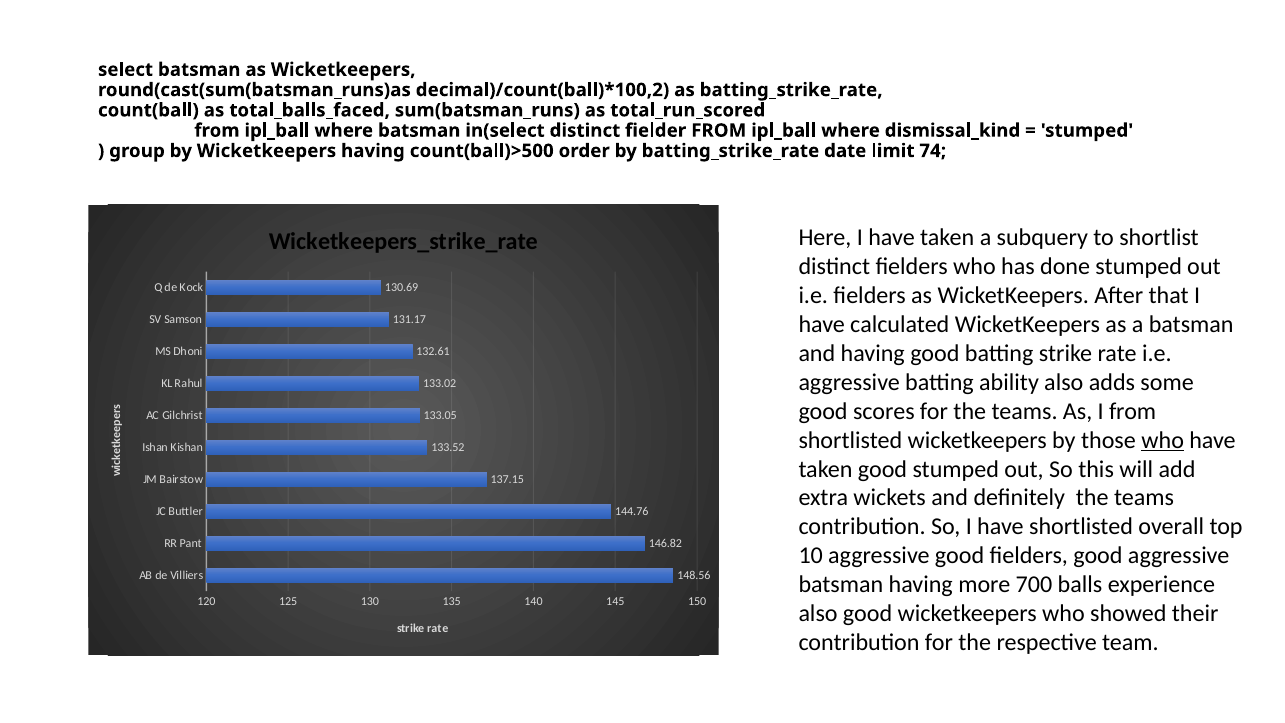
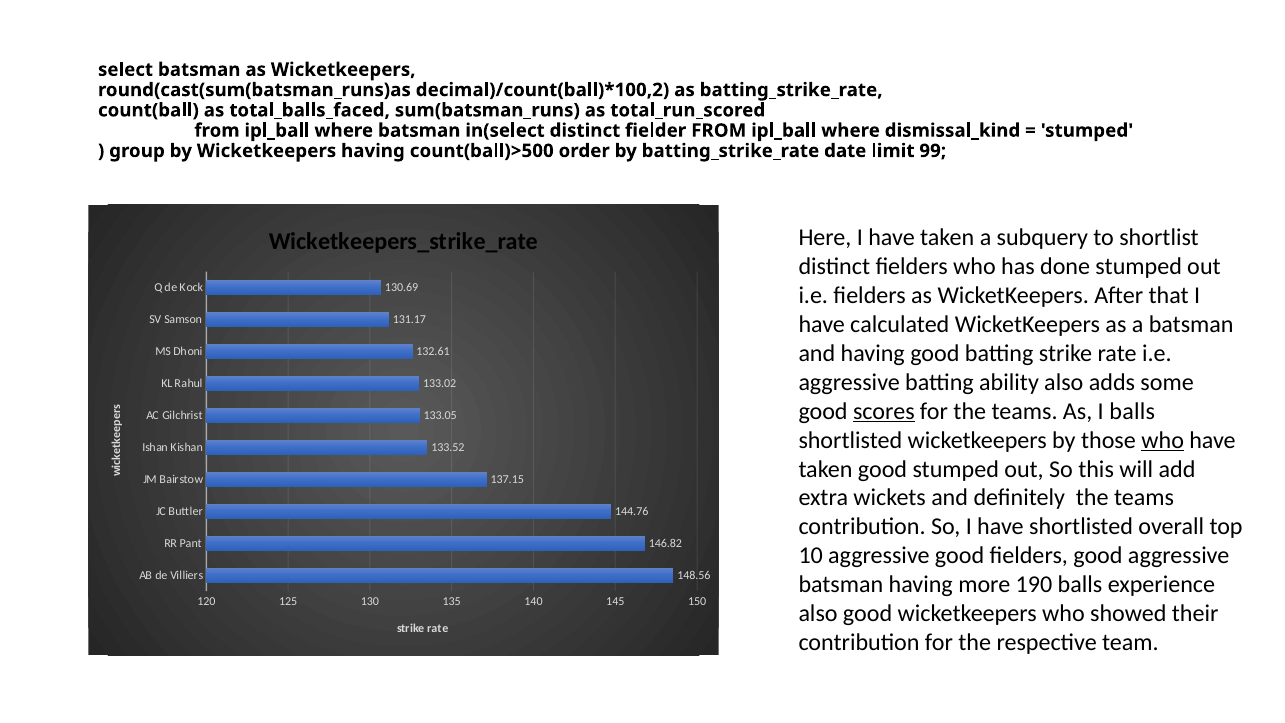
74: 74 -> 99
scores underline: none -> present
I from: from -> balls
700: 700 -> 190
